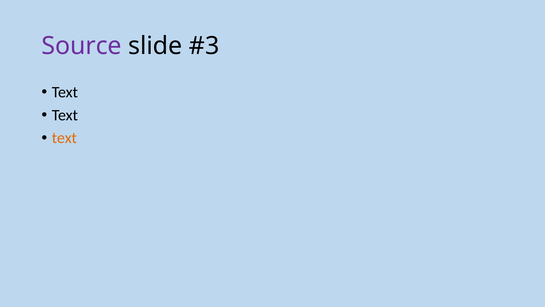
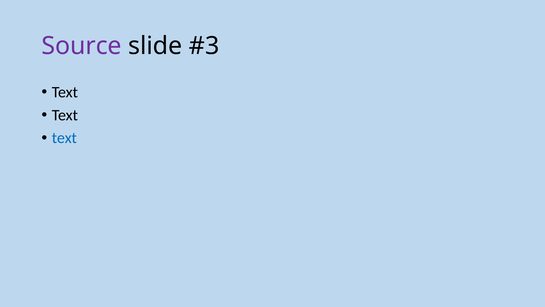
text at (64, 138) colour: orange -> blue
